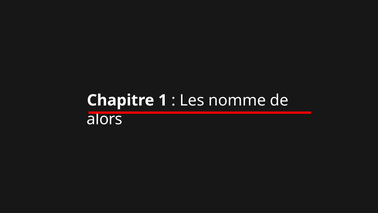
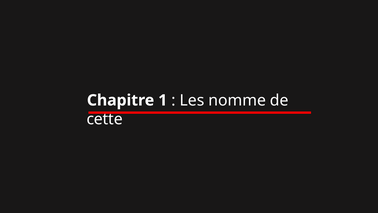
alors: alors -> cette
